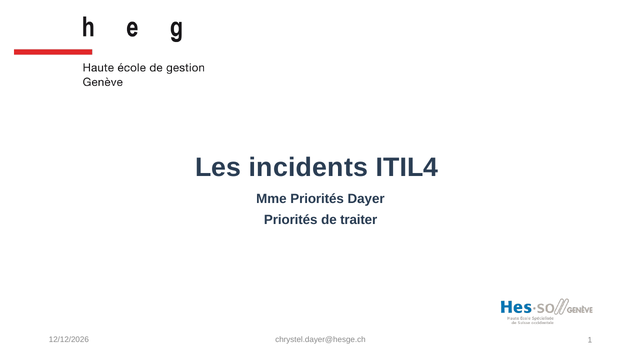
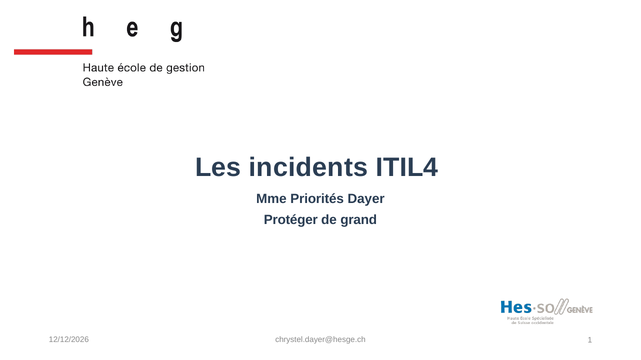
Priorités at (291, 220): Priorités -> Protéger
traiter: traiter -> grand
